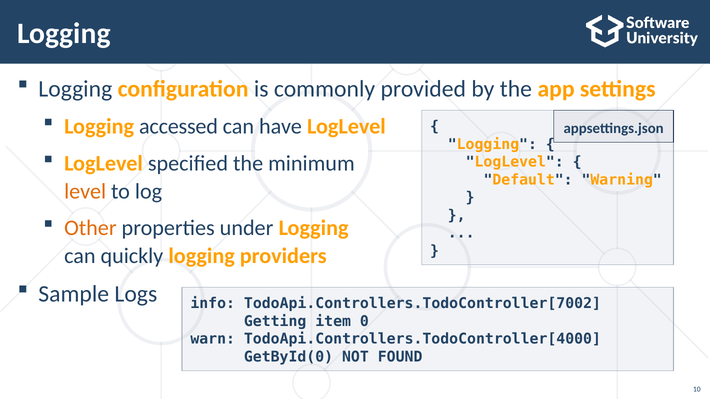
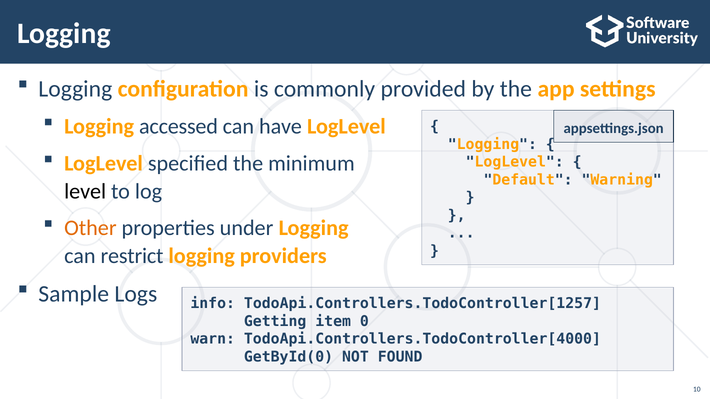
level colour: orange -> black
quickly: quickly -> restrict
TodoApi.Controllers.TodoController[7002: TodoApi.Controllers.TodoController[7002 -> TodoApi.Controllers.TodoController[1257
